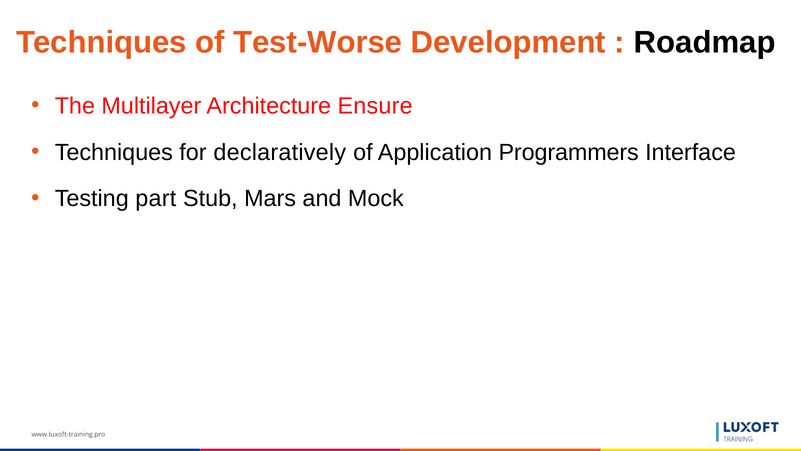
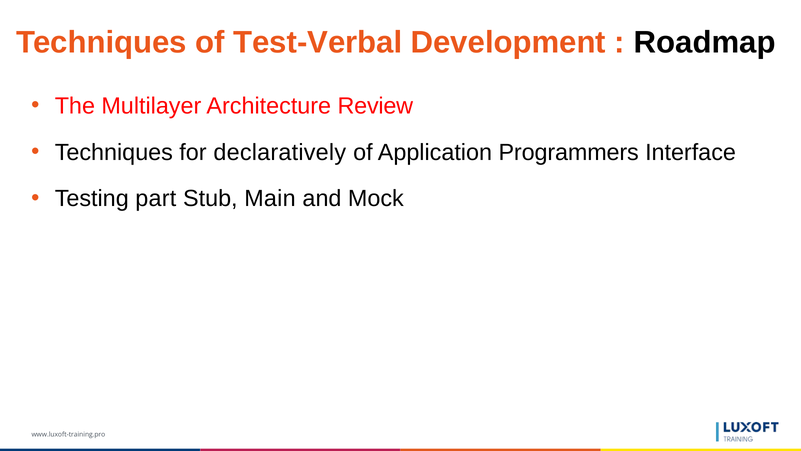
Test-Worse: Test-Worse -> Test-Verbal
Ensure: Ensure -> Review
Mars: Mars -> Main
